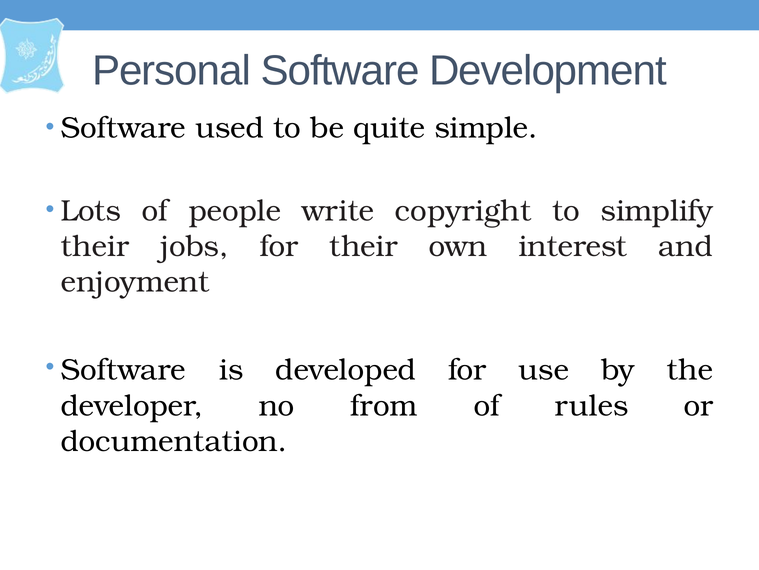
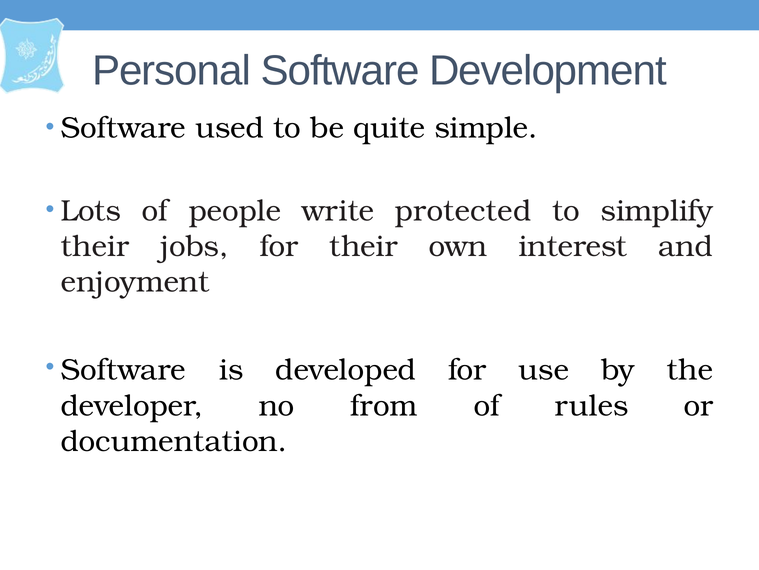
copyright: copyright -> protected
